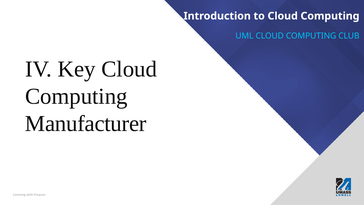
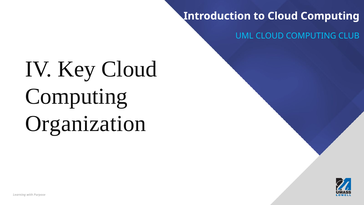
Manufacturer: Manufacturer -> Organization
